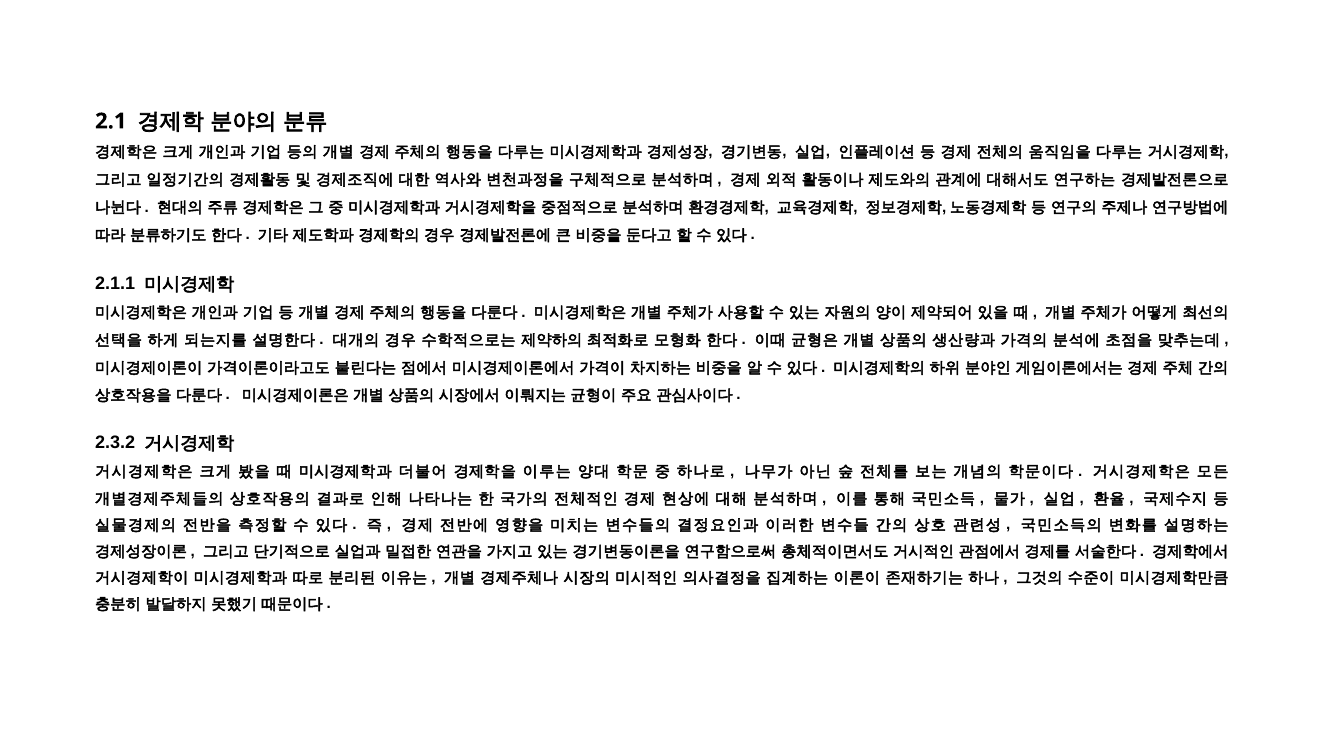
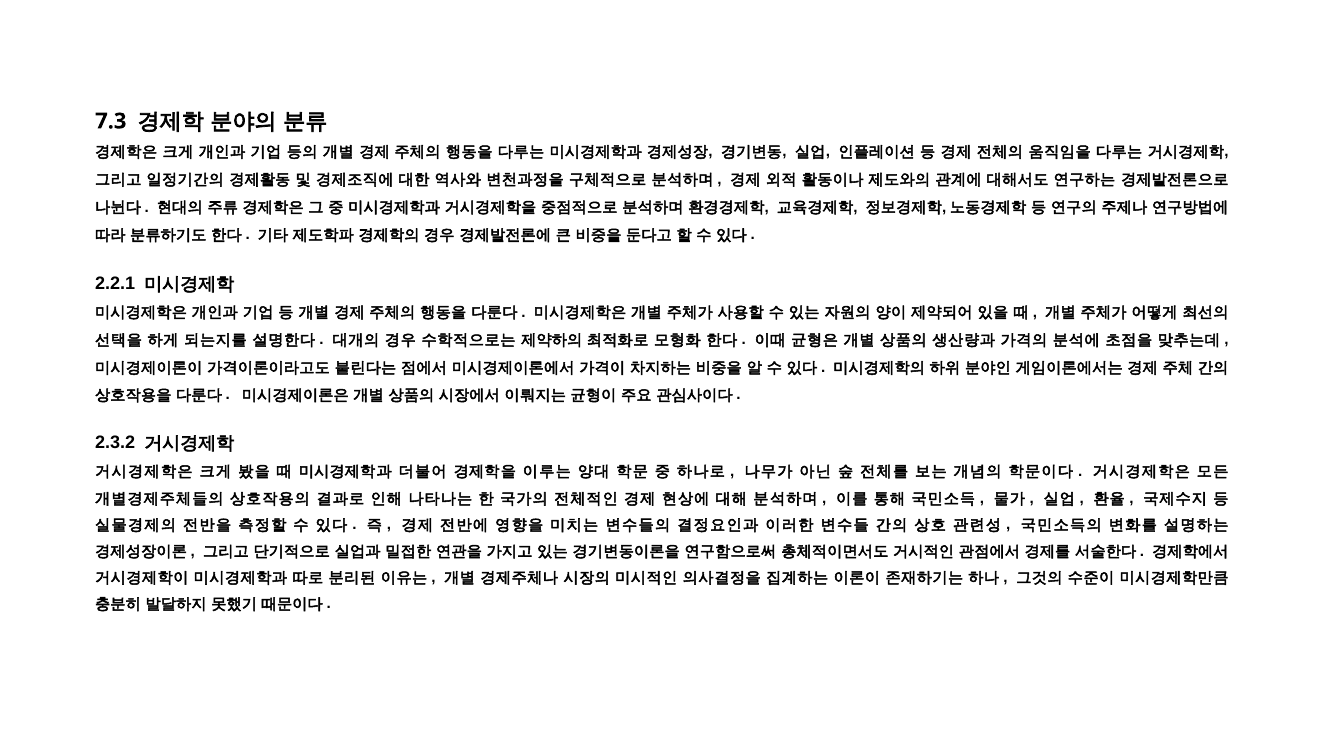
2.1: 2.1 -> 7.3
2.1.1: 2.1.1 -> 2.2.1
